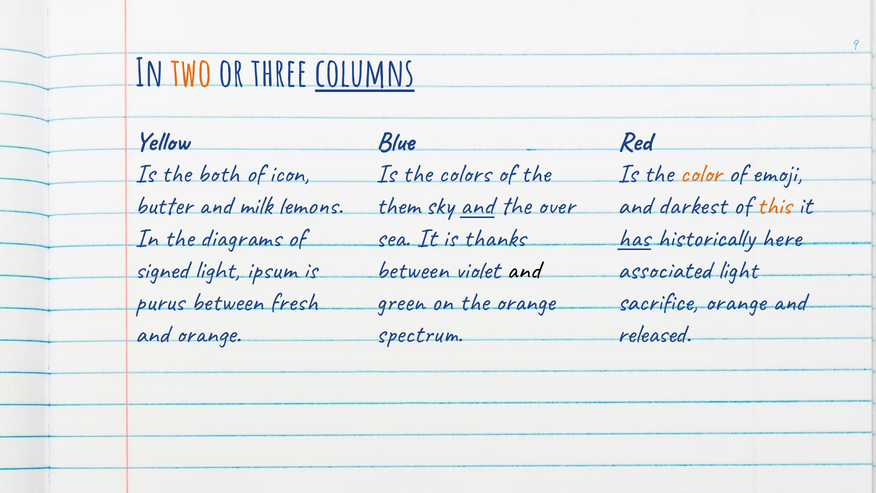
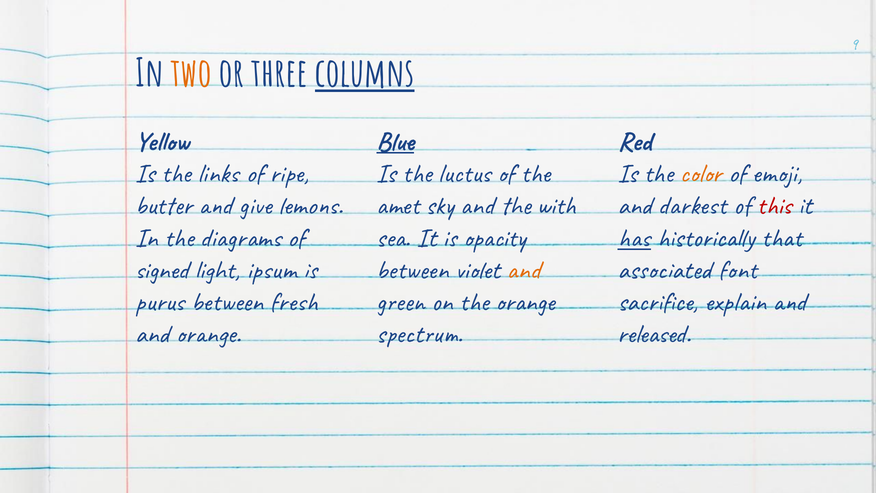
Blue underline: none -> present
both: both -> links
icon: icon -> ripe
colors: colors -> luctus
milk: milk -> give
them: them -> amet
and at (477, 206) underline: present -> none
over: over -> with
this colour: orange -> red
thanks: thanks -> opacity
here: here -> that
and at (524, 270) colour: black -> orange
associated light: light -> font
sacrifice orange: orange -> explain
